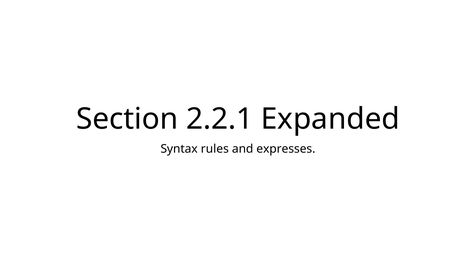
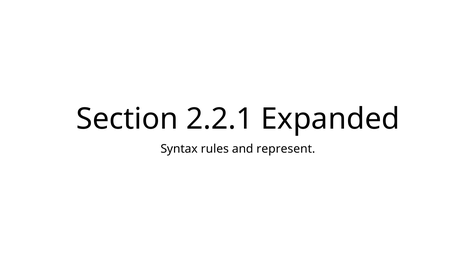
expresses: expresses -> represent
